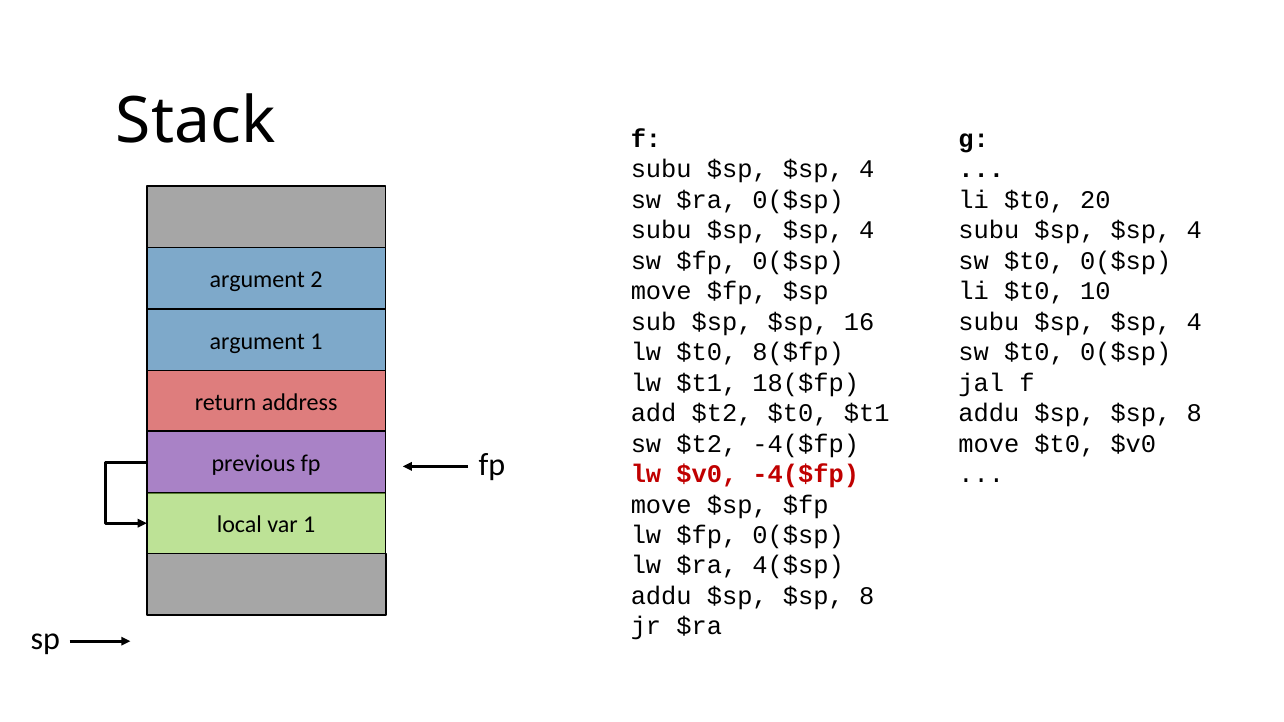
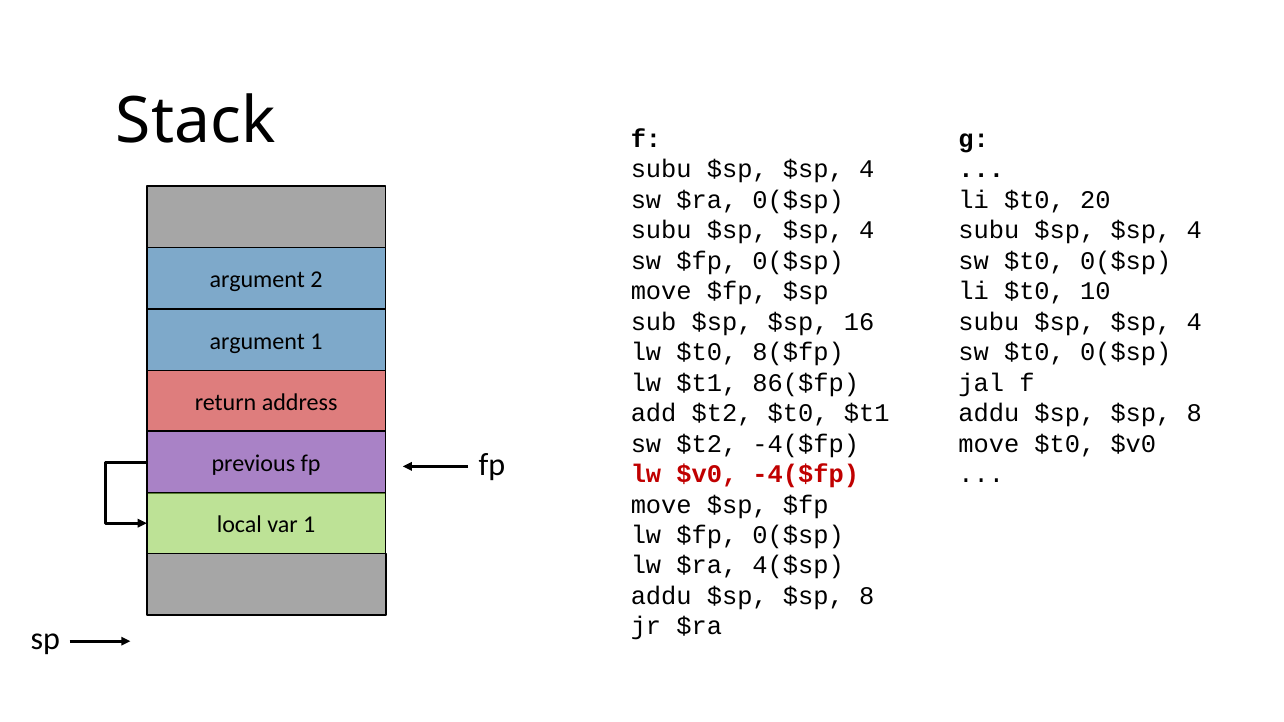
18($fp: 18($fp -> 86($fp
